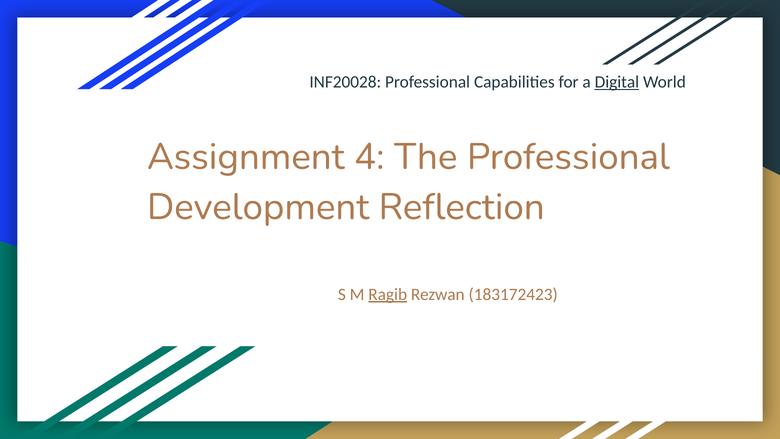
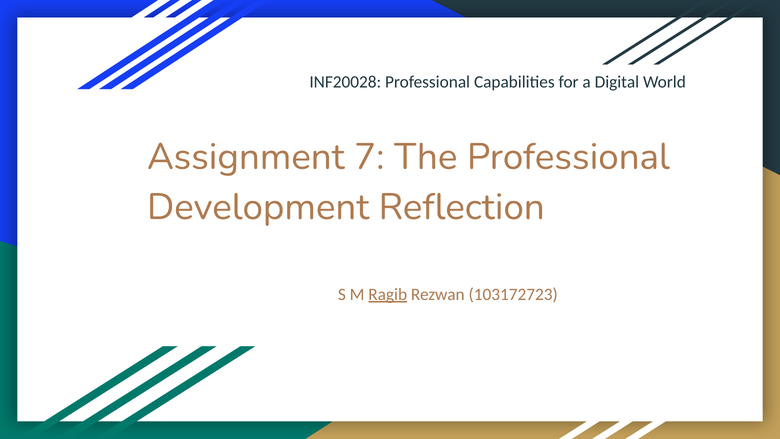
Digital underline: present -> none
4: 4 -> 7
183172423: 183172423 -> 103172723
